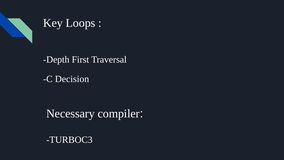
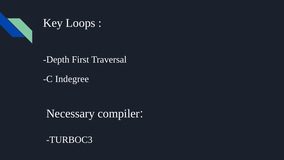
Decision: Decision -> Indegree
